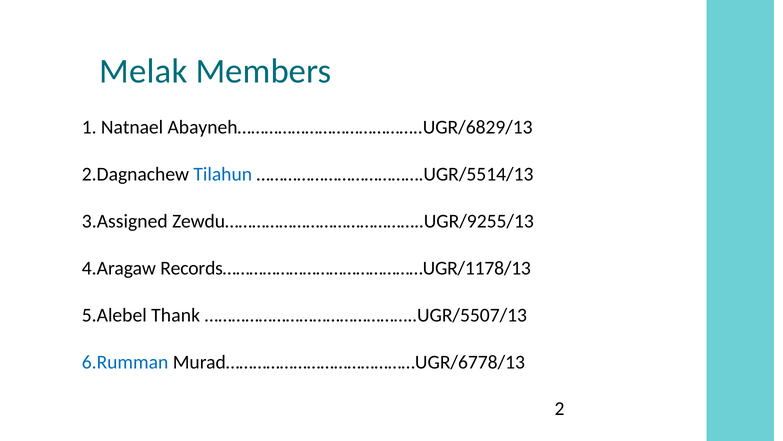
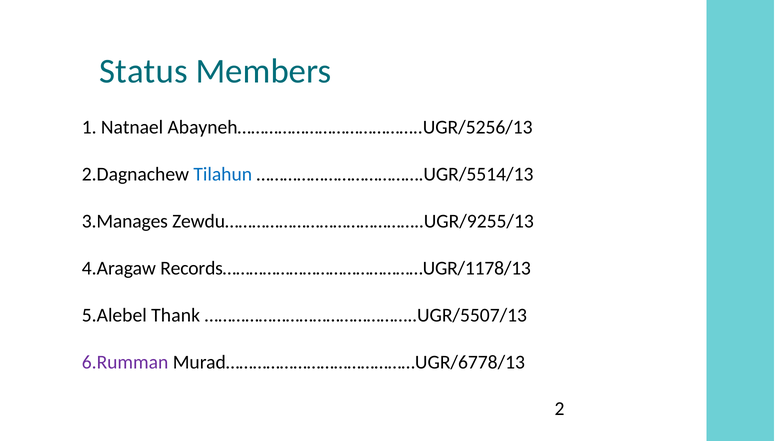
Melak: Melak -> Status
Abayneh…………………………………..UGR/6829/13: Abayneh…………………………………..UGR/6829/13 -> Abayneh…………………………………..UGR/5256/13
3.Assigned: 3.Assigned -> 3.Manages
6.Rumman colour: blue -> purple
